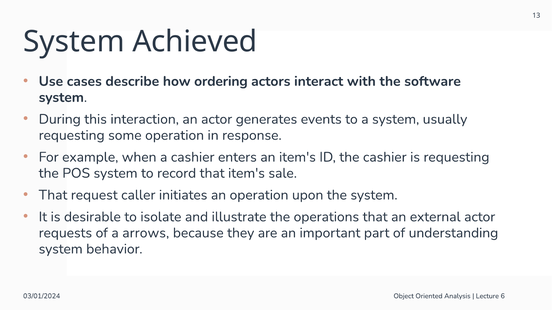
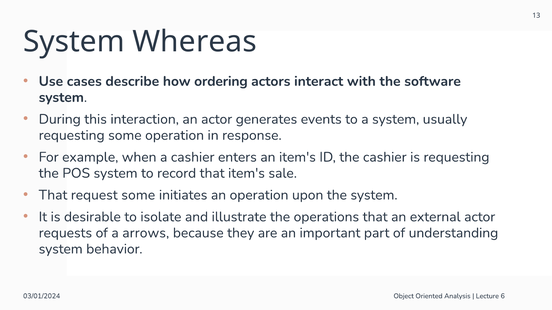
Achieved: Achieved -> Whereas
request caller: caller -> some
